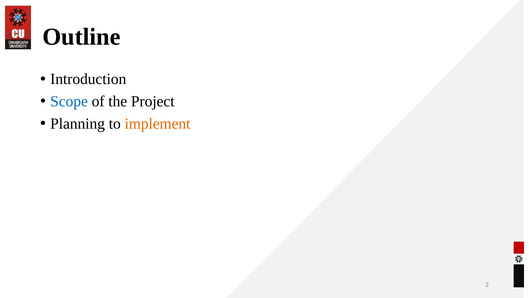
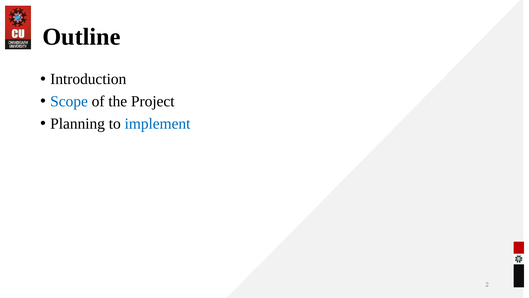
implement colour: orange -> blue
